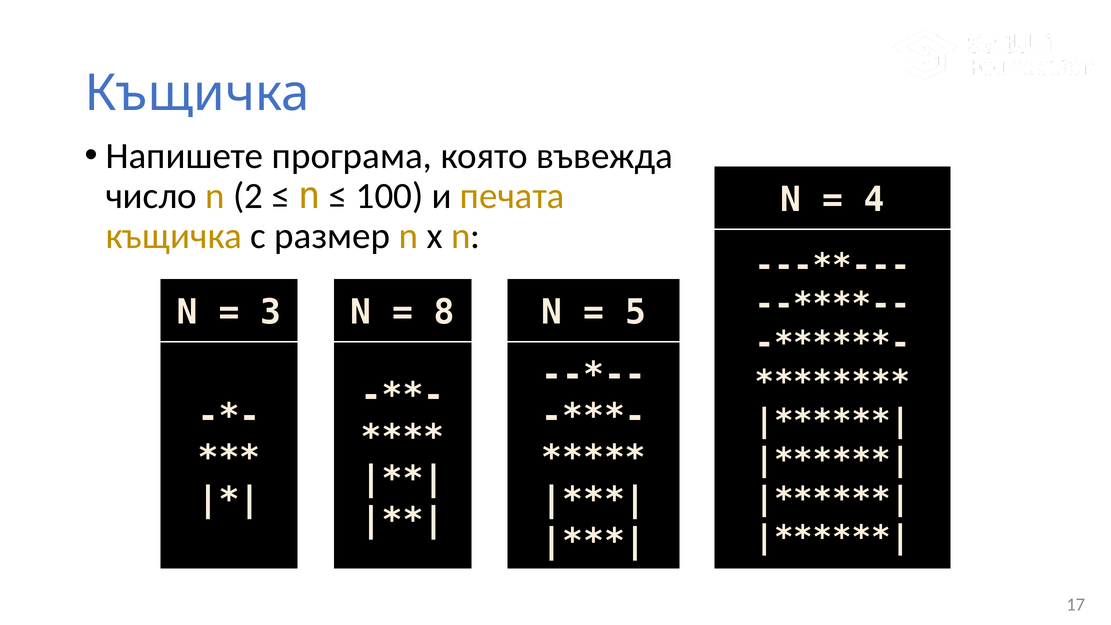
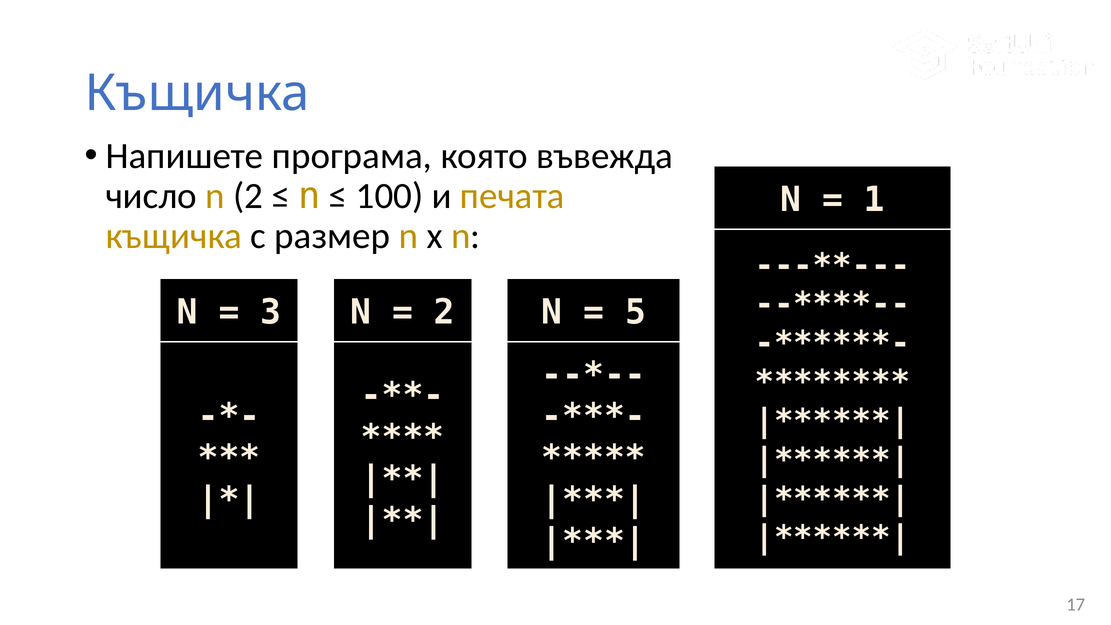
4: 4 -> 1
8 at (444, 312): 8 -> 2
